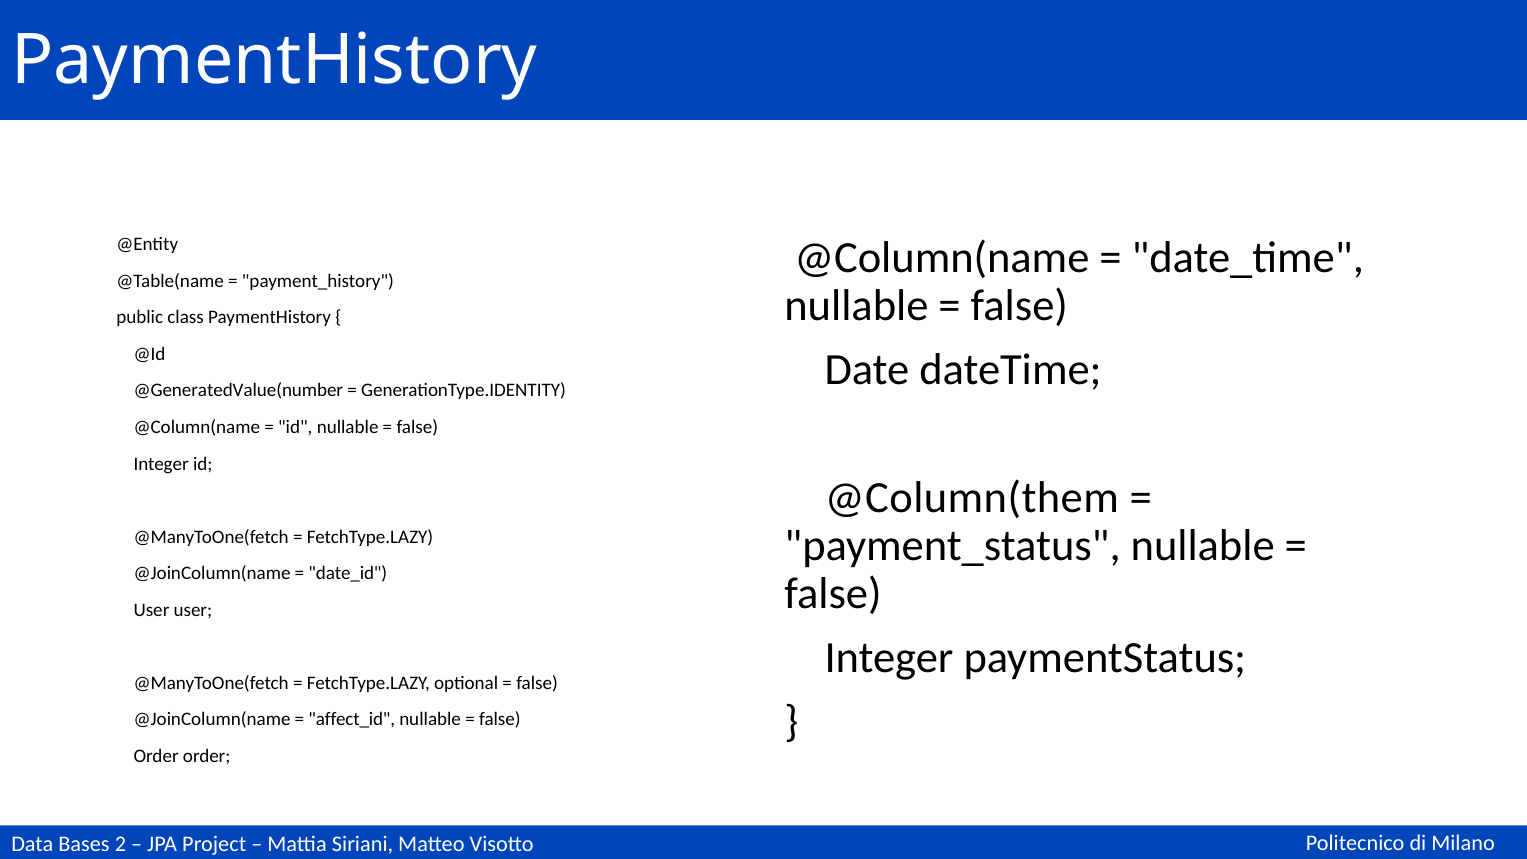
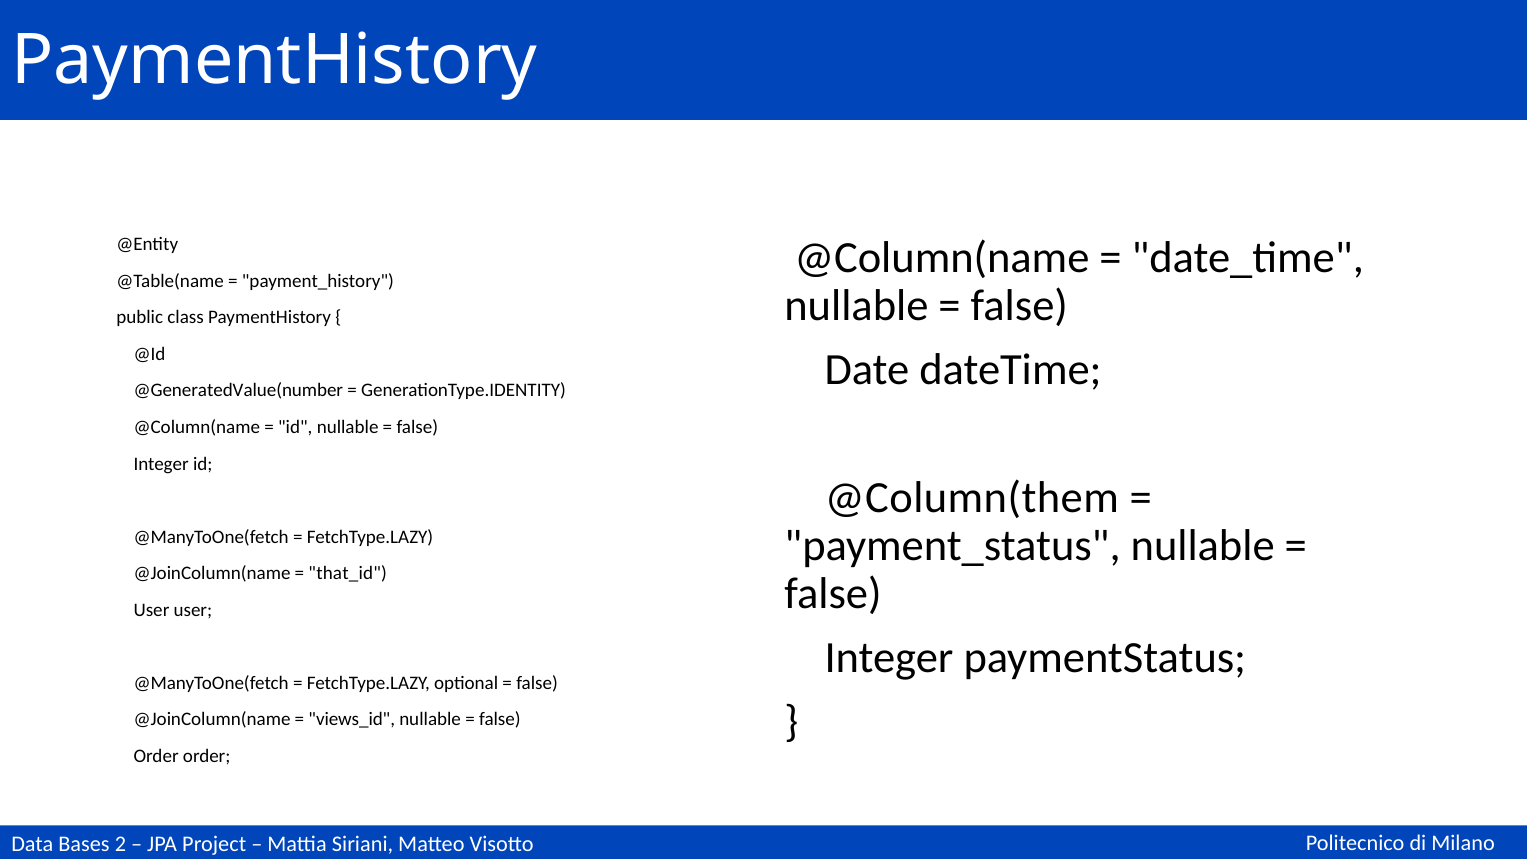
date_id: date_id -> that_id
affect_id: affect_id -> views_id
